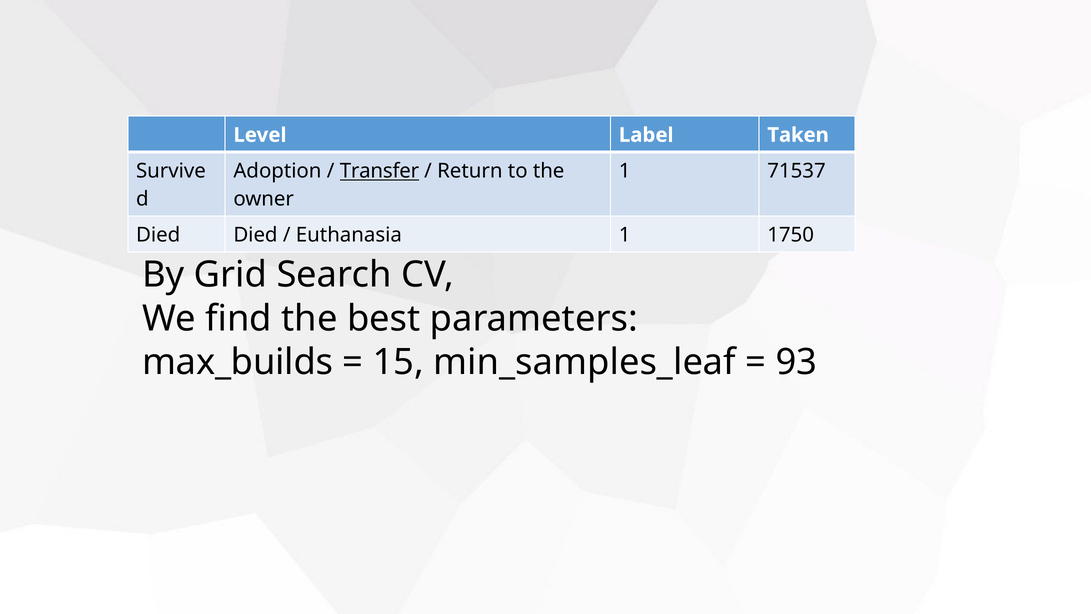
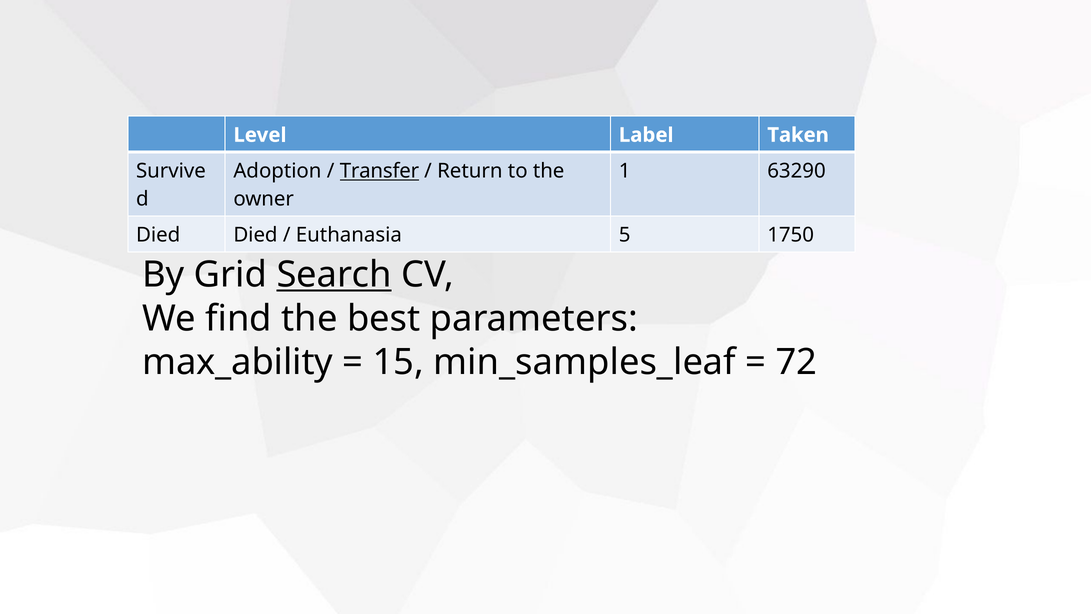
71537: 71537 -> 63290
Euthanasia 1: 1 -> 5
Search underline: none -> present
max_builds: max_builds -> max_ability
93: 93 -> 72
